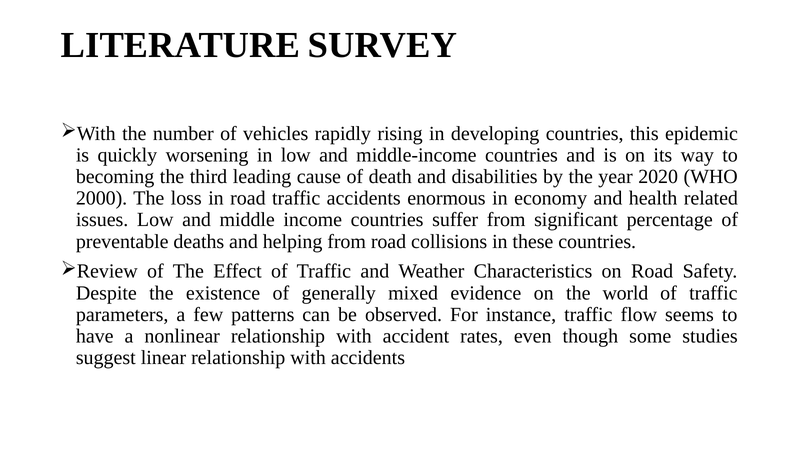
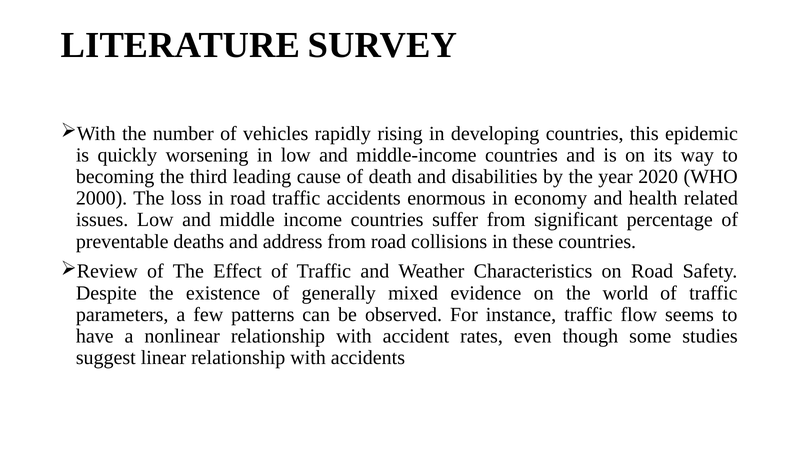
helping: helping -> address
